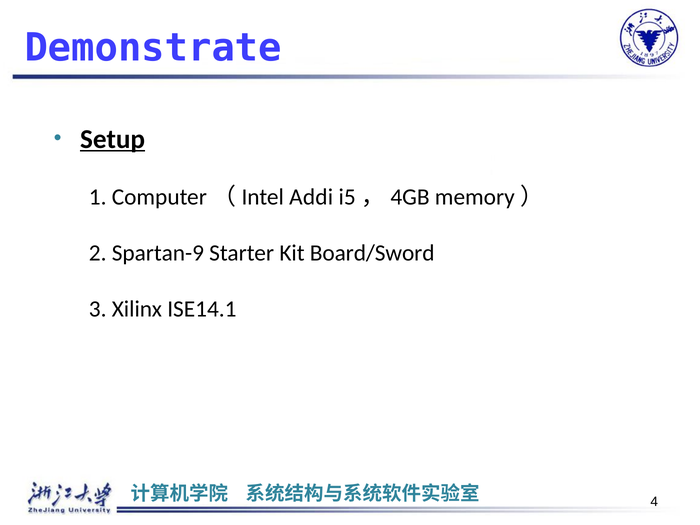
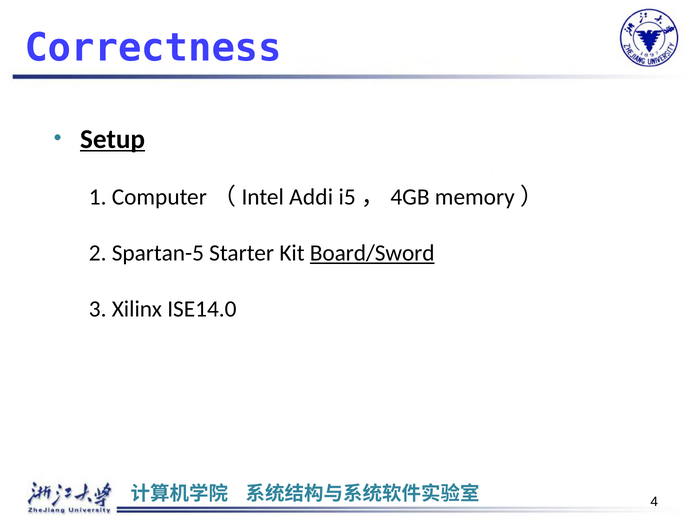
Demonstrate: Demonstrate -> Correctness
Spartan-9: Spartan-9 -> Spartan-5
Board/Sword underline: none -> present
ISE14.1: ISE14.1 -> ISE14.0
